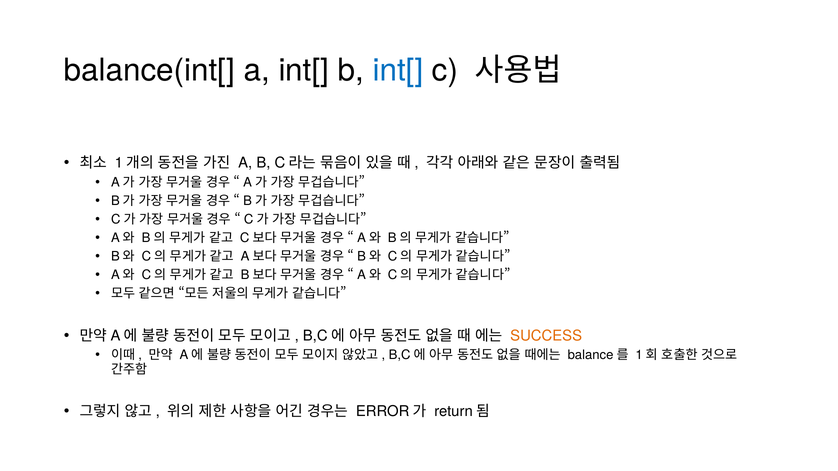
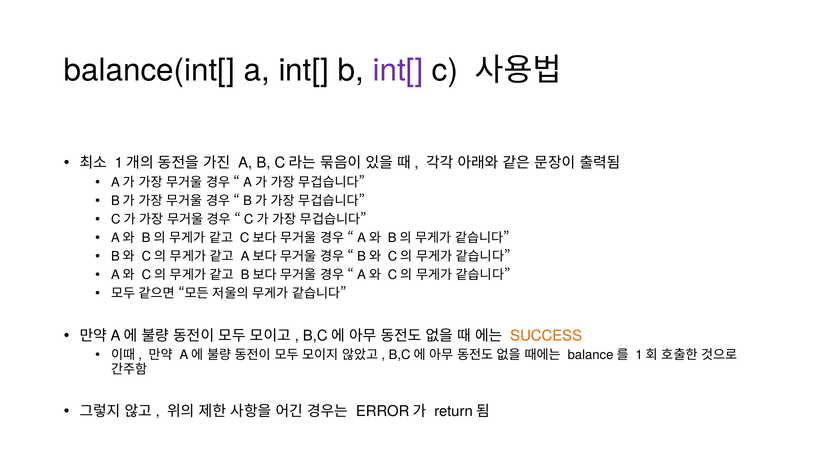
int[ at (398, 70) colour: blue -> purple
